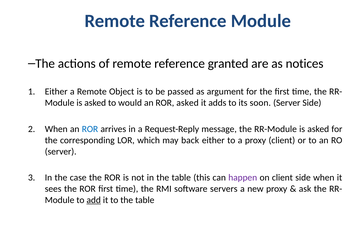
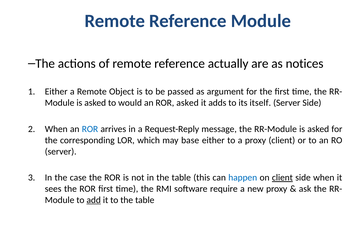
granted: granted -> actually
soon: soon -> itself
back: back -> base
happen colour: purple -> blue
client at (282, 178) underline: none -> present
servers: servers -> require
